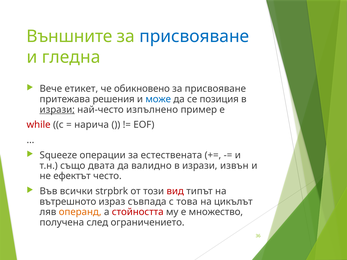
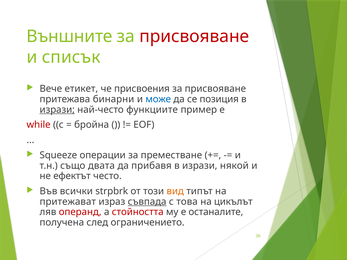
присвояване at (194, 36) colour: blue -> red
гледна: гледна -> списък
обикновено: обикновено -> присвоения
решения: решения -> бинарни
изпълнено: изпълнено -> функциите
нарича: нарича -> бройна
естествената: естествената -> преместване
валидно: валидно -> прибавя
извън: извън -> някой
вид colour: red -> orange
вътрешното: вътрешното -> притежават
съвпада underline: none -> present
операнд colour: orange -> red
множество: множество -> останалите
